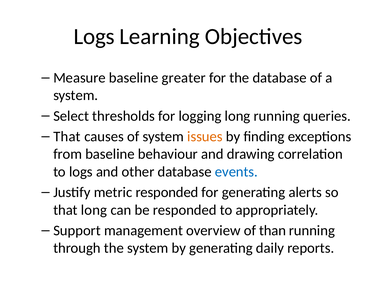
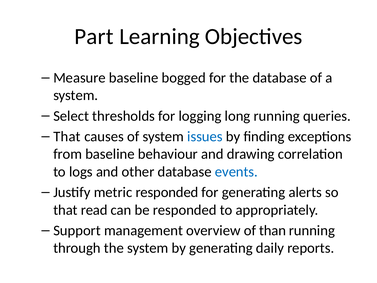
Logs at (94, 36): Logs -> Part
greater: greater -> bogged
issues colour: orange -> blue
that long: long -> read
